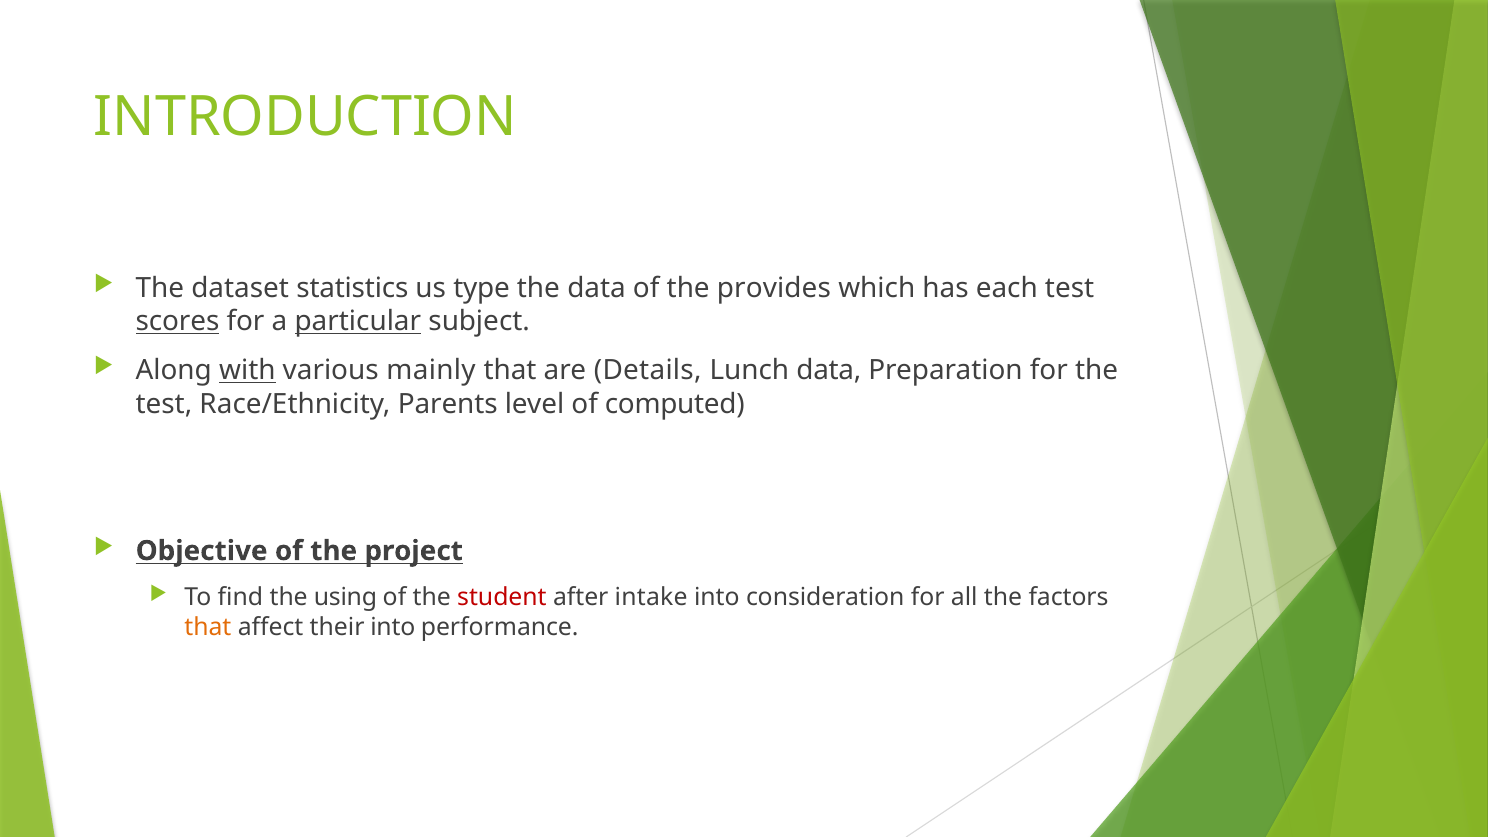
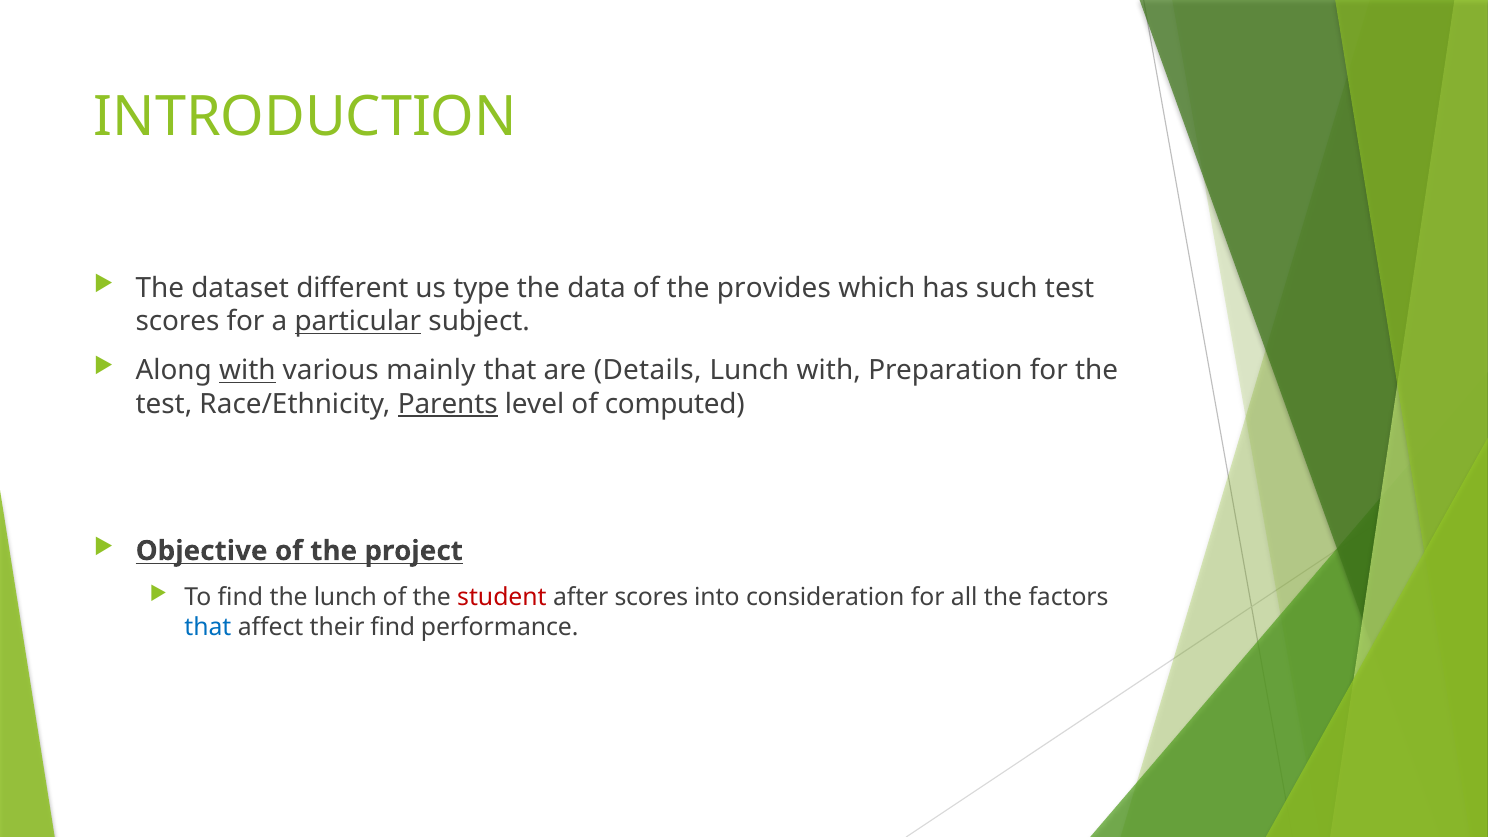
statistics: statistics -> different
each: each -> such
scores at (178, 321) underline: present -> none
Lunch data: data -> with
Parents underline: none -> present
the using: using -> lunch
after intake: intake -> scores
that at (208, 628) colour: orange -> blue
their into: into -> find
